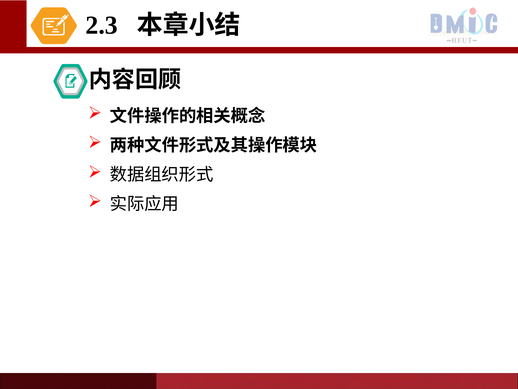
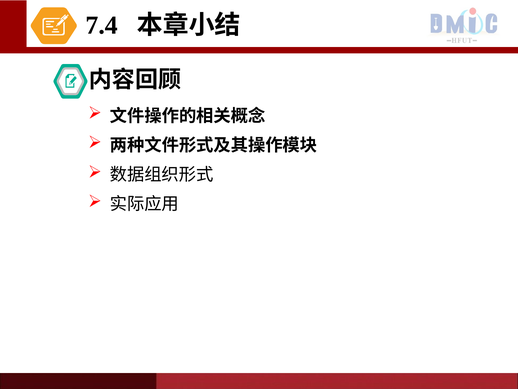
2.3: 2.3 -> 7.4
